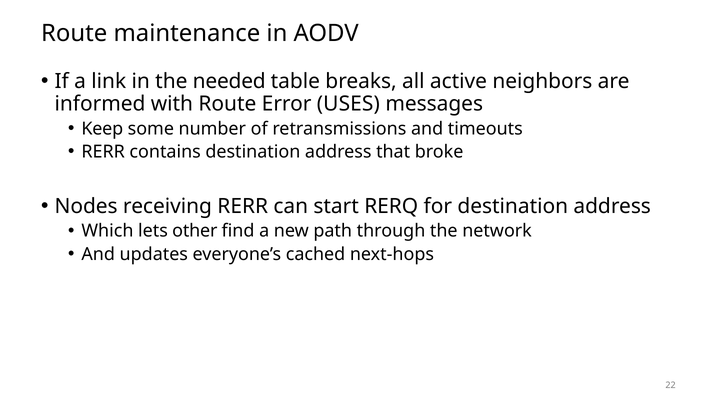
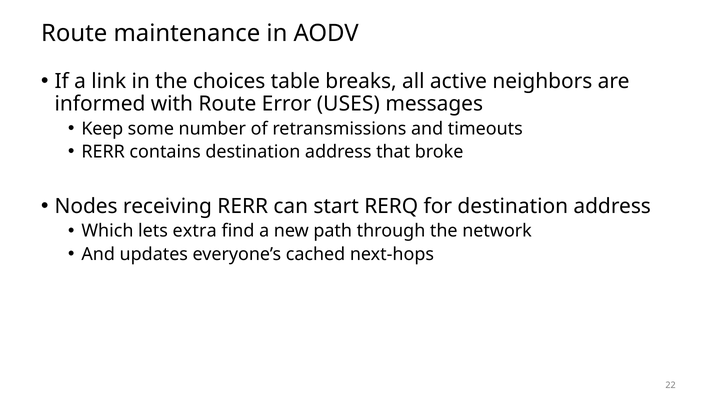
needed: needed -> choices
other: other -> extra
